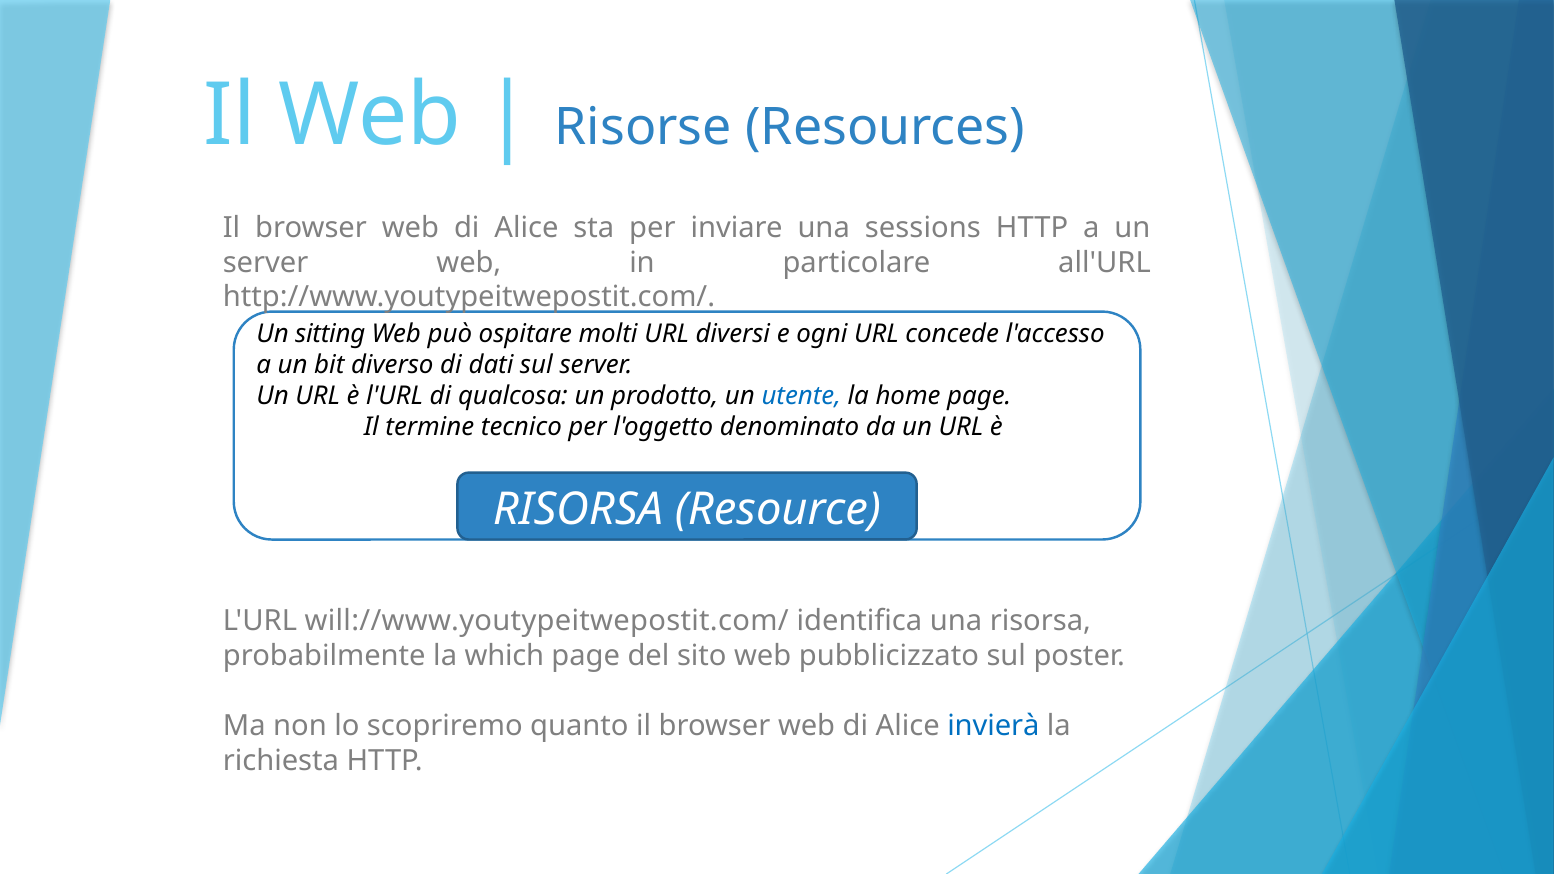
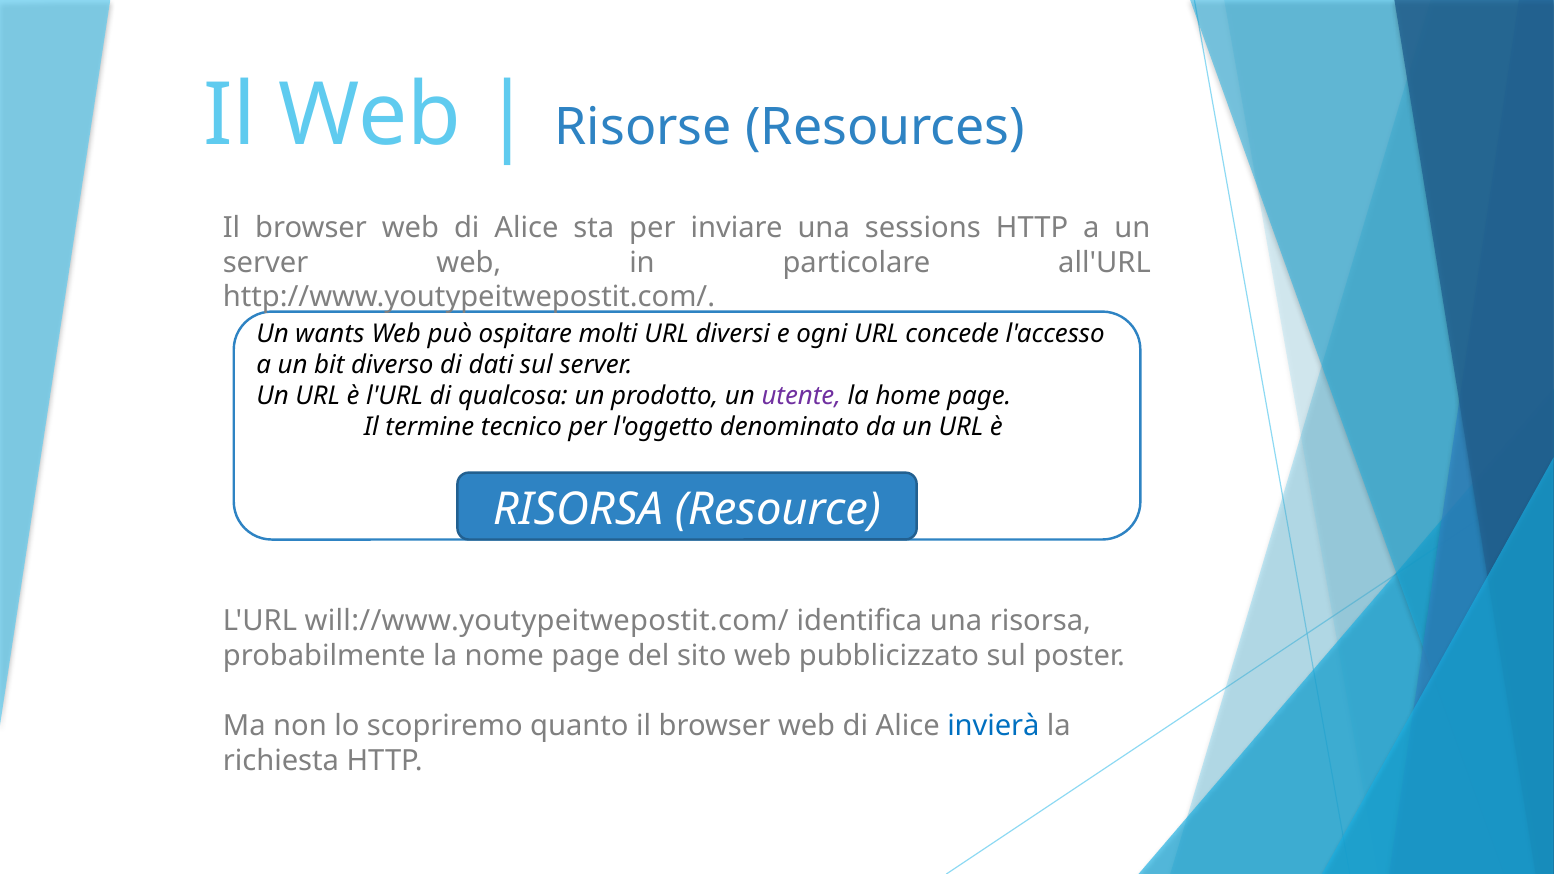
sitting: sitting -> wants
utente colour: blue -> purple
which: which -> nome
